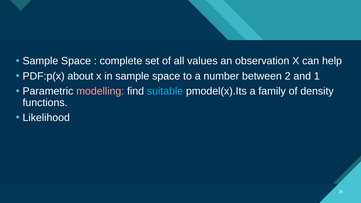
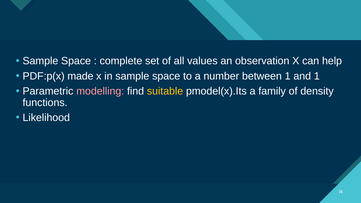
about: about -> made
between 2: 2 -> 1
suitable colour: light blue -> yellow
